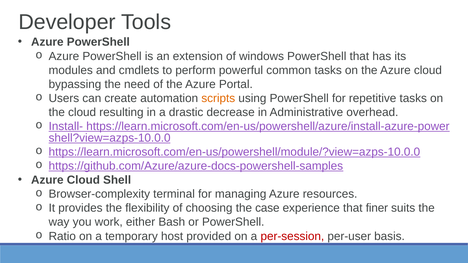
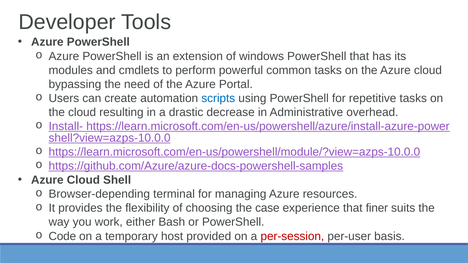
scripts colour: orange -> blue
Browser-complexity: Browser-complexity -> Browser-depending
Ratio: Ratio -> Code
